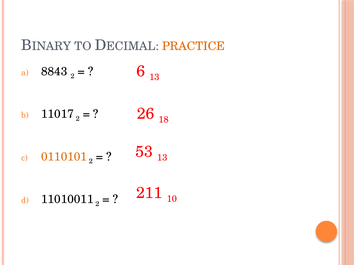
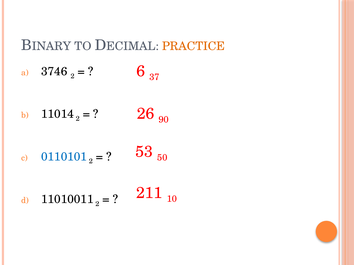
6 13: 13 -> 37
8843: 8843 -> 3746
18: 18 -> 90
11017: 11017 -> 11014
53 13: 13 -> 50
0110101 colour: orange -> blue
